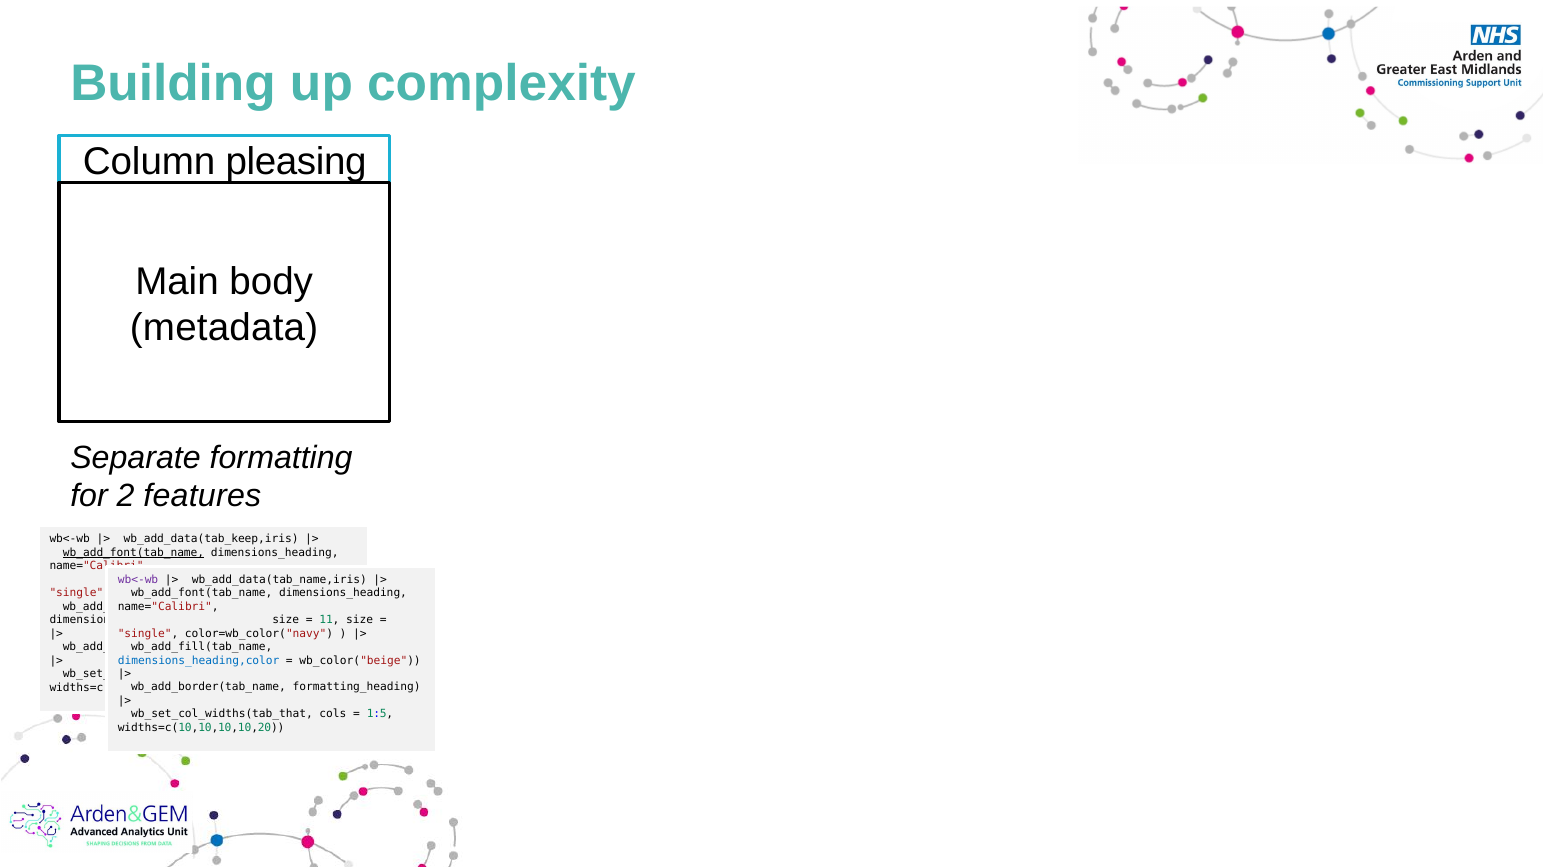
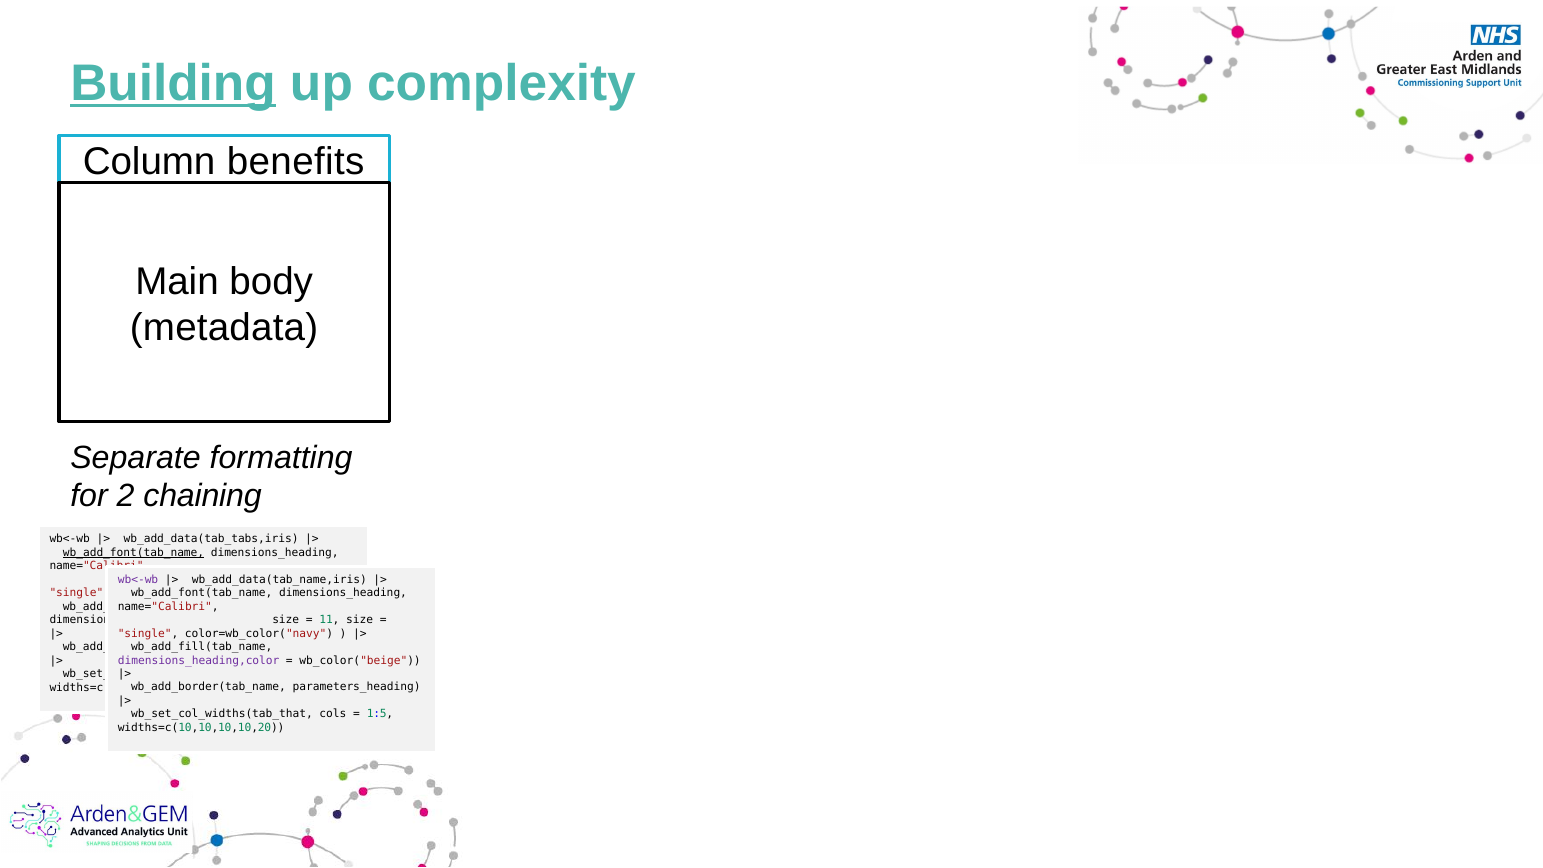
Building underline: none -> present
pleasing: pleasing -> benefits
features: features -> chaining
wb_add_data(tab_keep,iris: wb_add_data(tab_keep,iris -> wb_add_data(tab_tabs,iris
dimensions_heading,color at (199, 660) colour: blue -> purple
formatting_heading: formatting_heading -> parameters_heading
